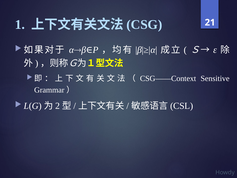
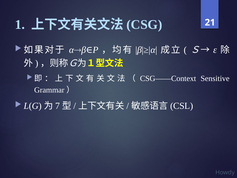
2: 2 -> 7
